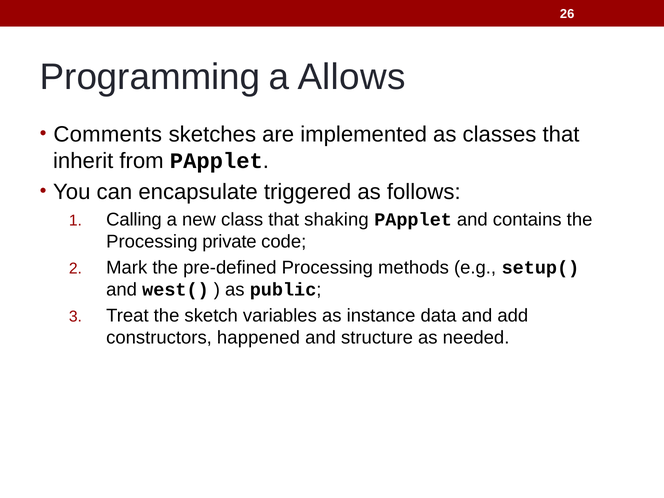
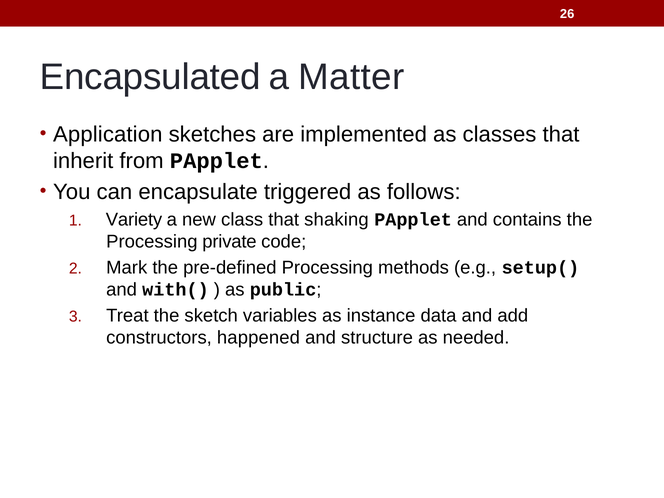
Programming: Programming -> Encapsulated
Allows: Allows -> Matter
Comments: Comments -> Application
Calling: Calling -> Variety
west(: west( -> with(
